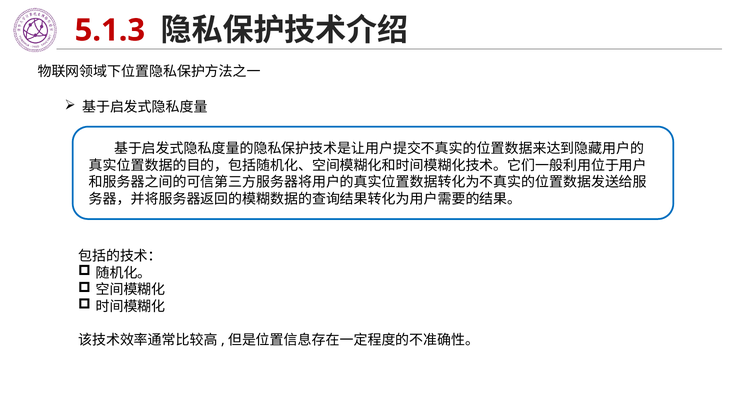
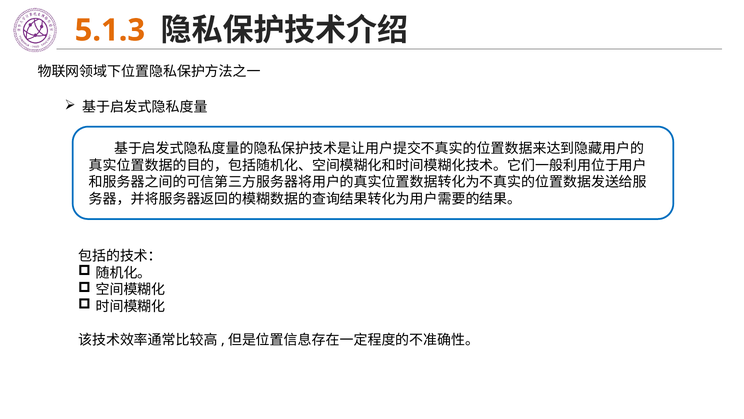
5.1.3 colour: red -> orange
